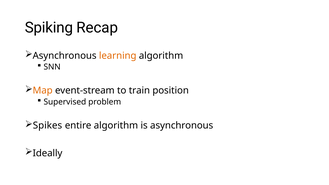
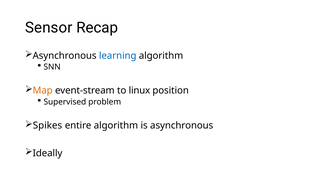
Spiking: Spiking -> Sensor
learning colour: orange -> blue
train: train -> linux
